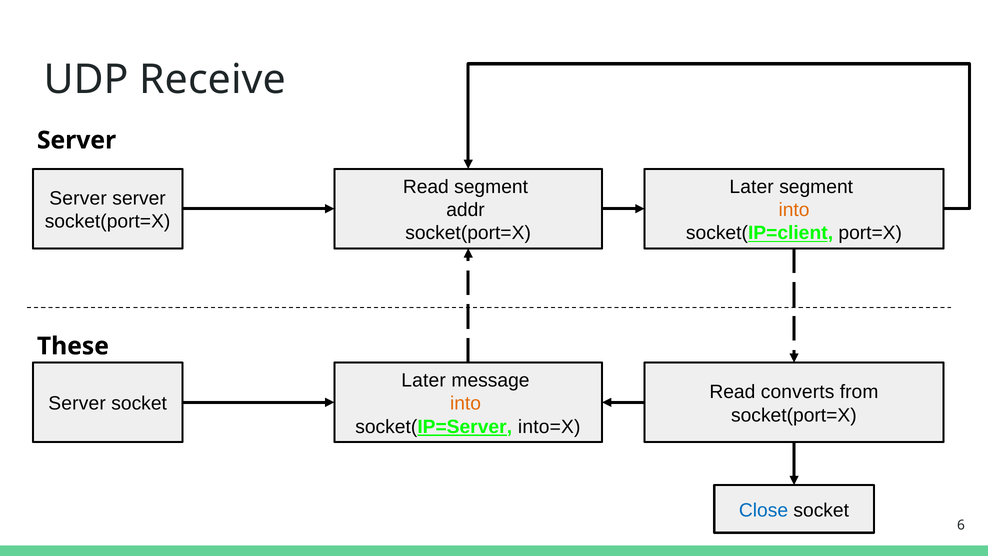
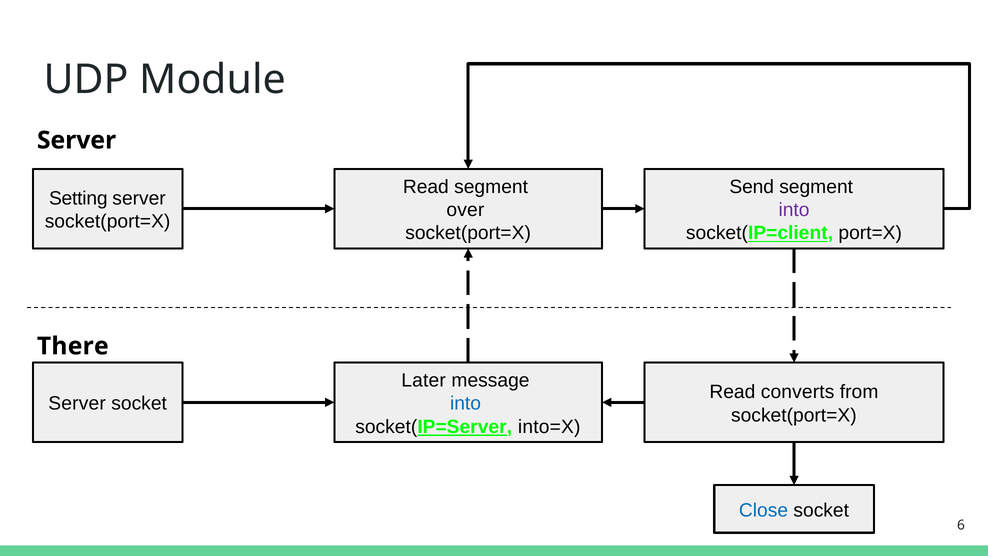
Receive: Receive -> Module
Later at (752, 187): Later -> Send
Server at (78, 198): Server -> Setting
addr: addr -> over
into at (794, 210) colour: orange -> purple
These: These -> There
into at (465, 403) colour: orange -> blue
